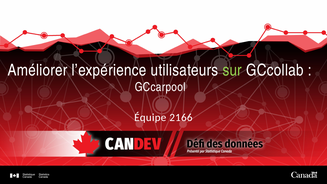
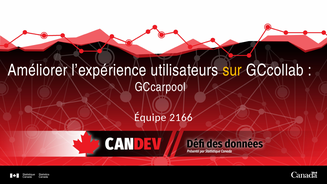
sur colour: light green -> yellow
